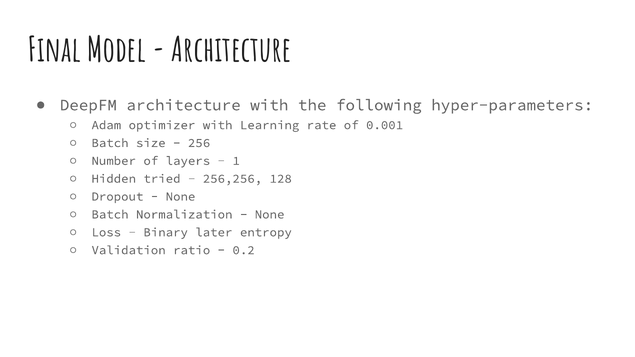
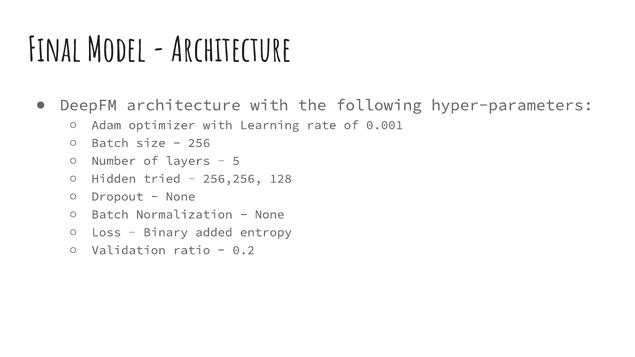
1: 1 -> 5
later: later -> added
